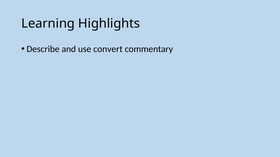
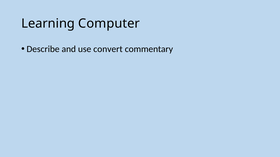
Highlights: Highlights -> Computer
